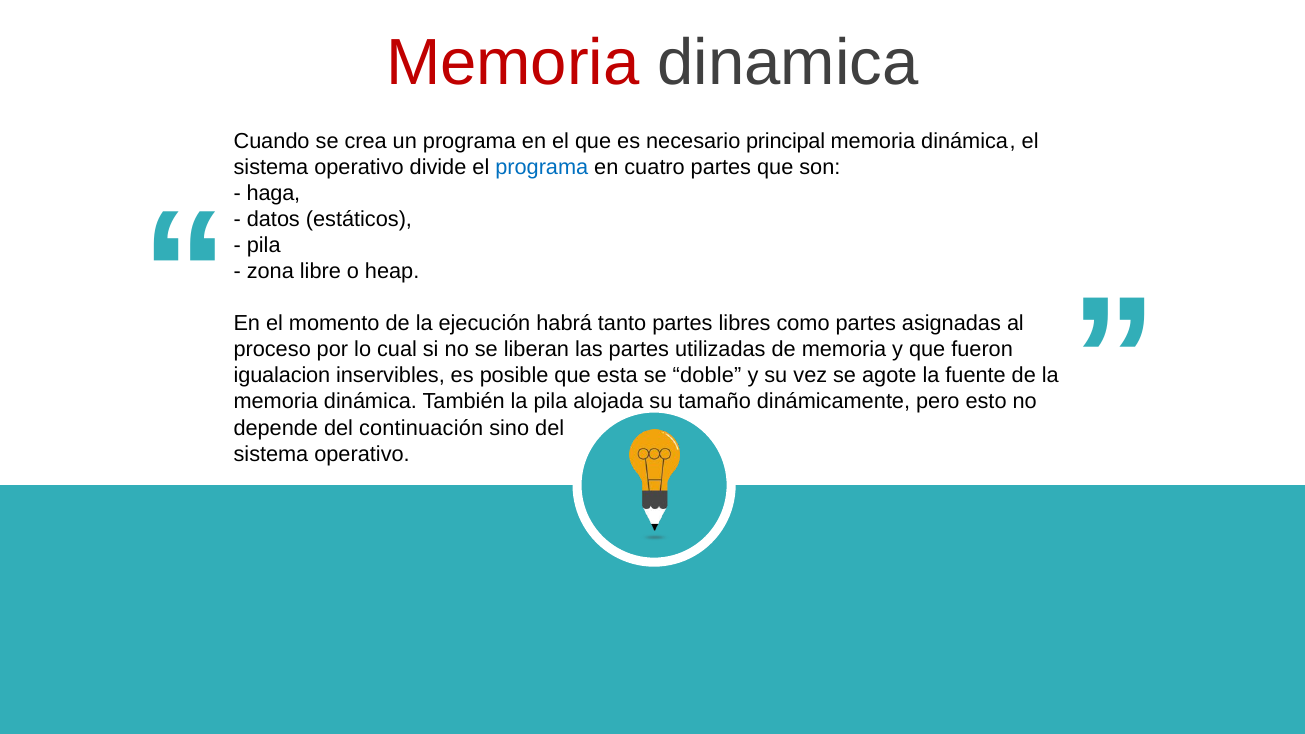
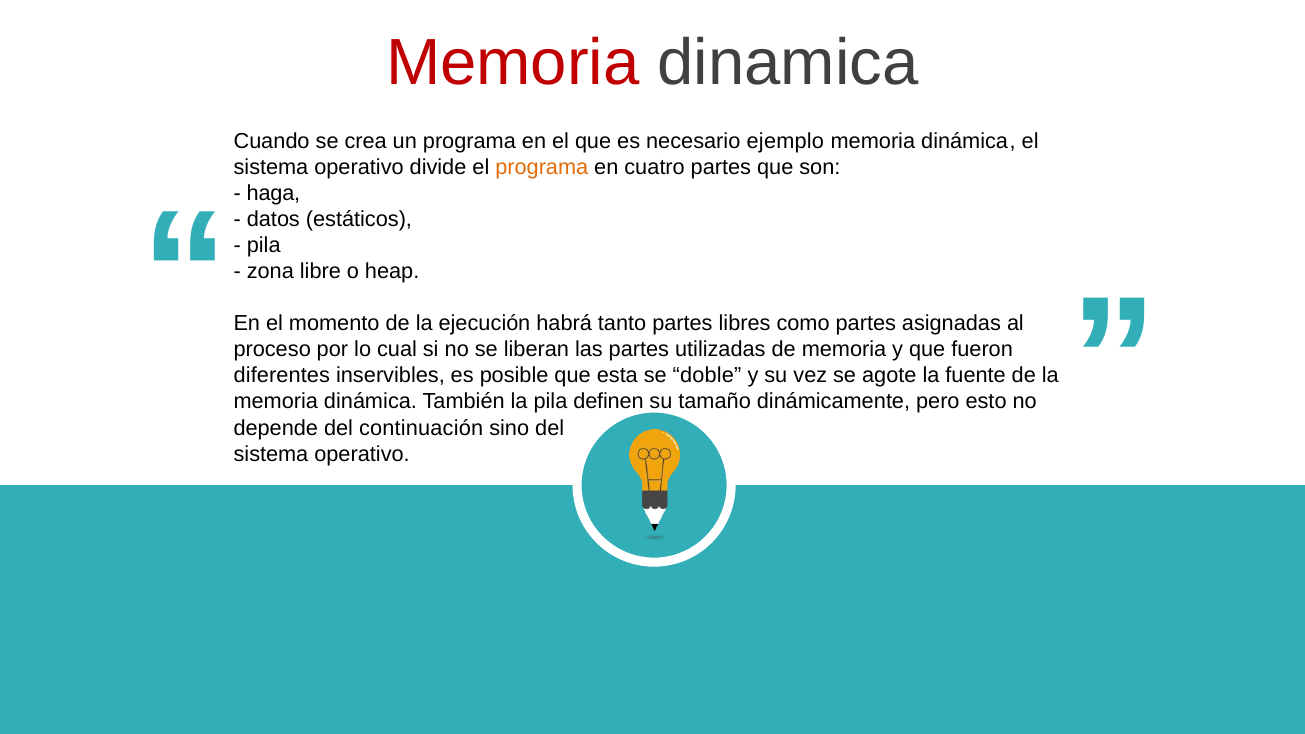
principal: principal -> ejemplo
programa at (542, 167) colour: blue -> orange
igualacion: igualacion -> diferentes
alojada: alojada -> definen
